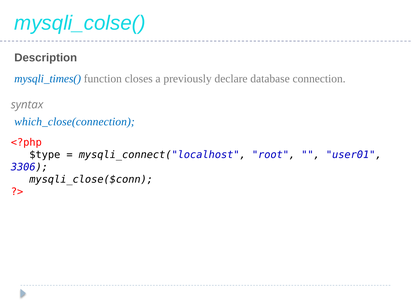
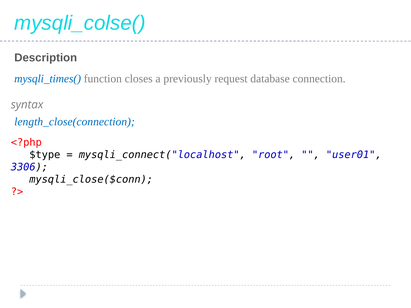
declare: declare -> request
which_close(connection: which_close(connection -> length_close(connection
